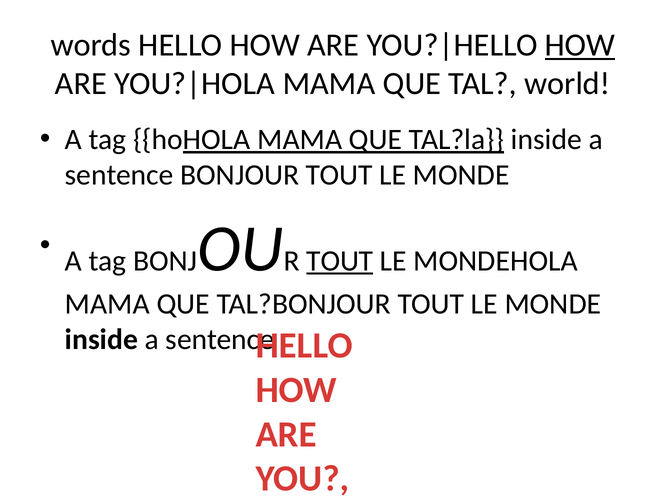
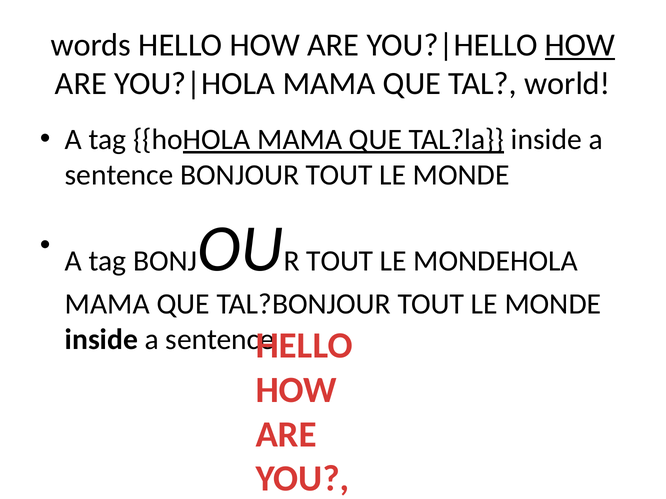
TOUT at (340, 261) underline: present -> none
